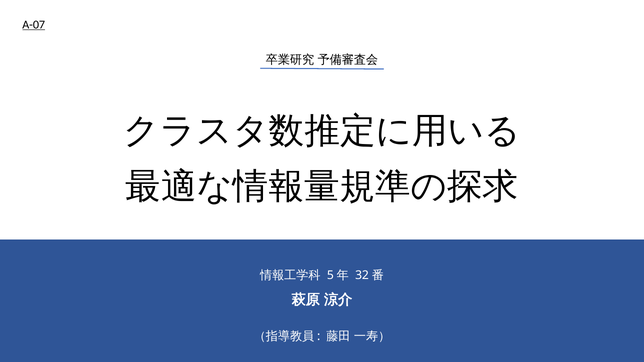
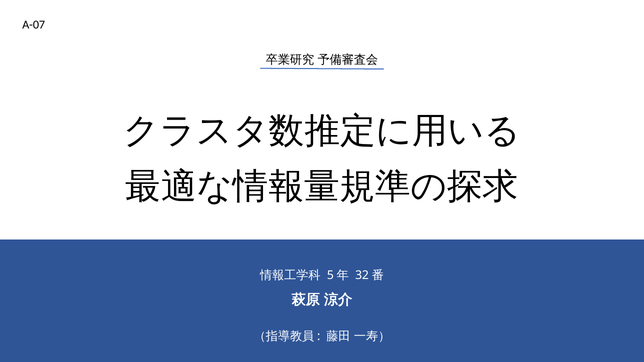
A-07 underline: present -> none
